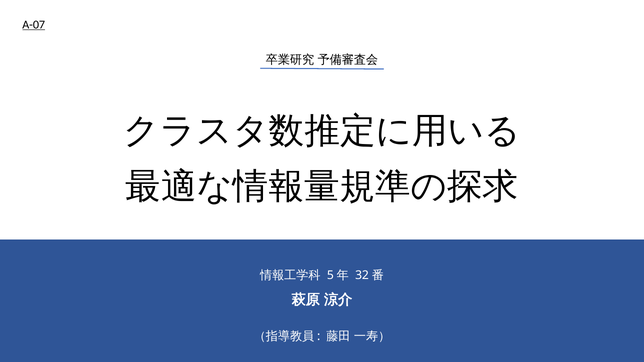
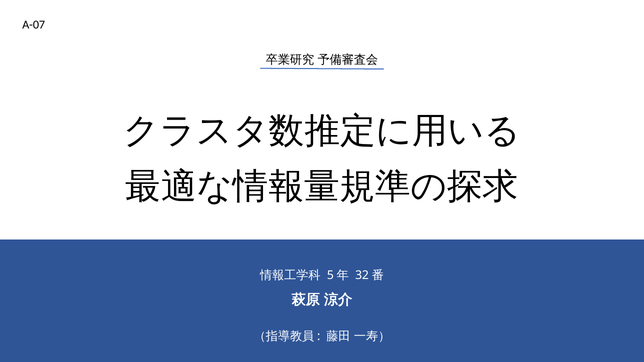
A-07 underline: present -> none
